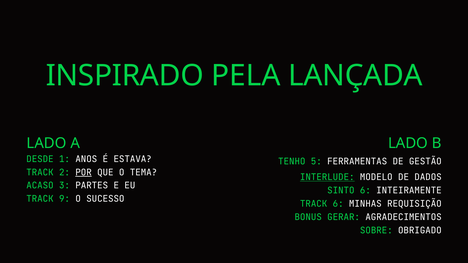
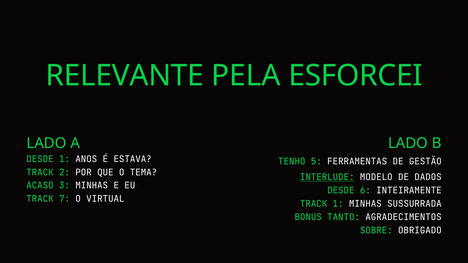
INSPIRADO: INSPIRADO -> RELEVANTE
LANÇADA: LANÇADA -> ESFORCEI
POR underline: present -> none
3 PARTES: PARTES -> MINHAS
SINTO at (341, 191): SINTO -> DESDE
9: 9 -> 7
SUCESSO: SUCESSO -> VIRTUAL
TRACK 6: 6 -> 1
REQUISIÇÃO: REQUISIÇÃO -> SUSSURRADA
GERAR: GERAR -> TANTO
